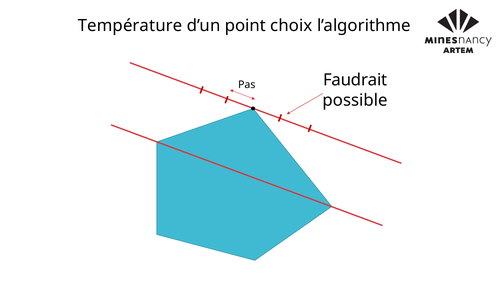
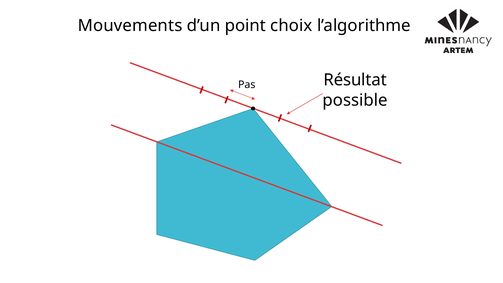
Température: Température -> Mouvements
Faudrait: Faudrait -> Résultat
